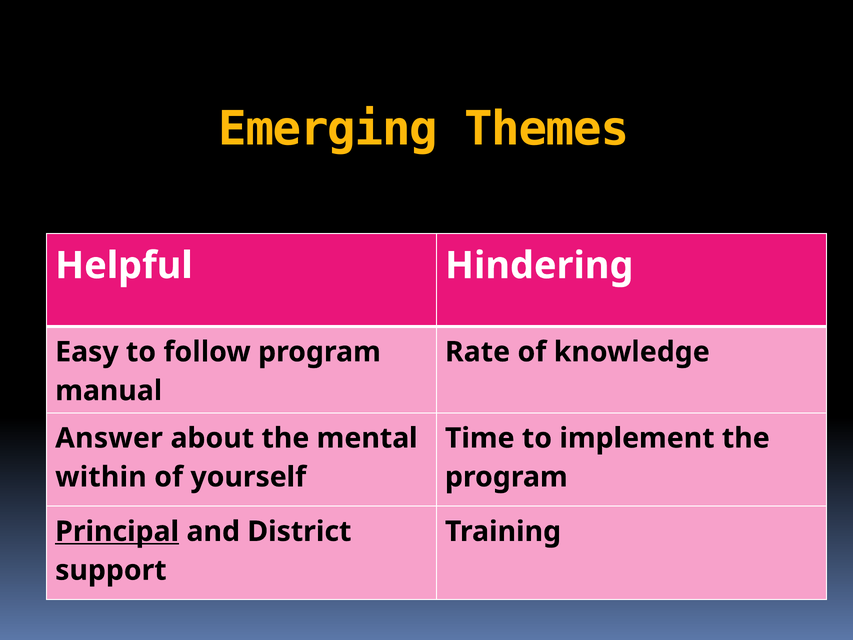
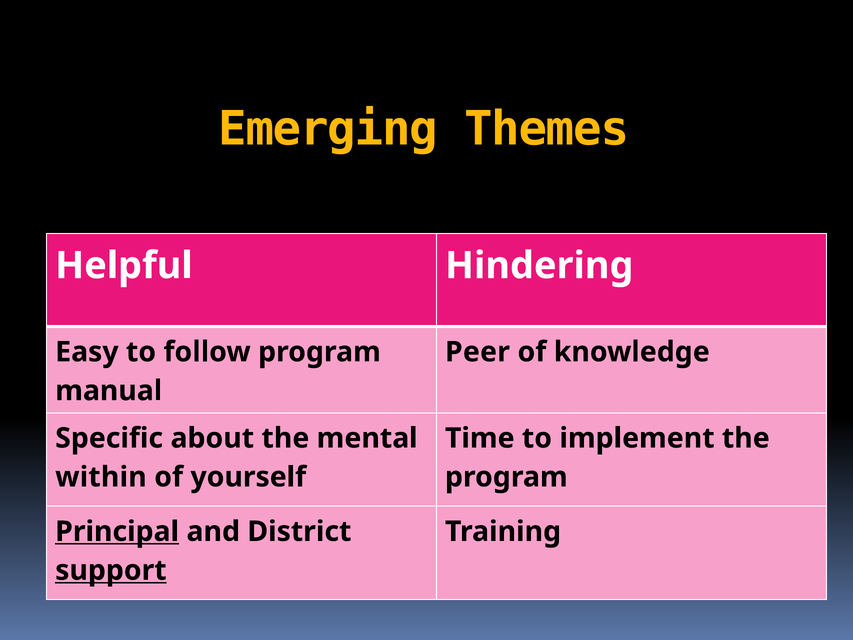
Rate: Rate -> Peer
Answer: Answer -> Specific
support underline: none -> present
